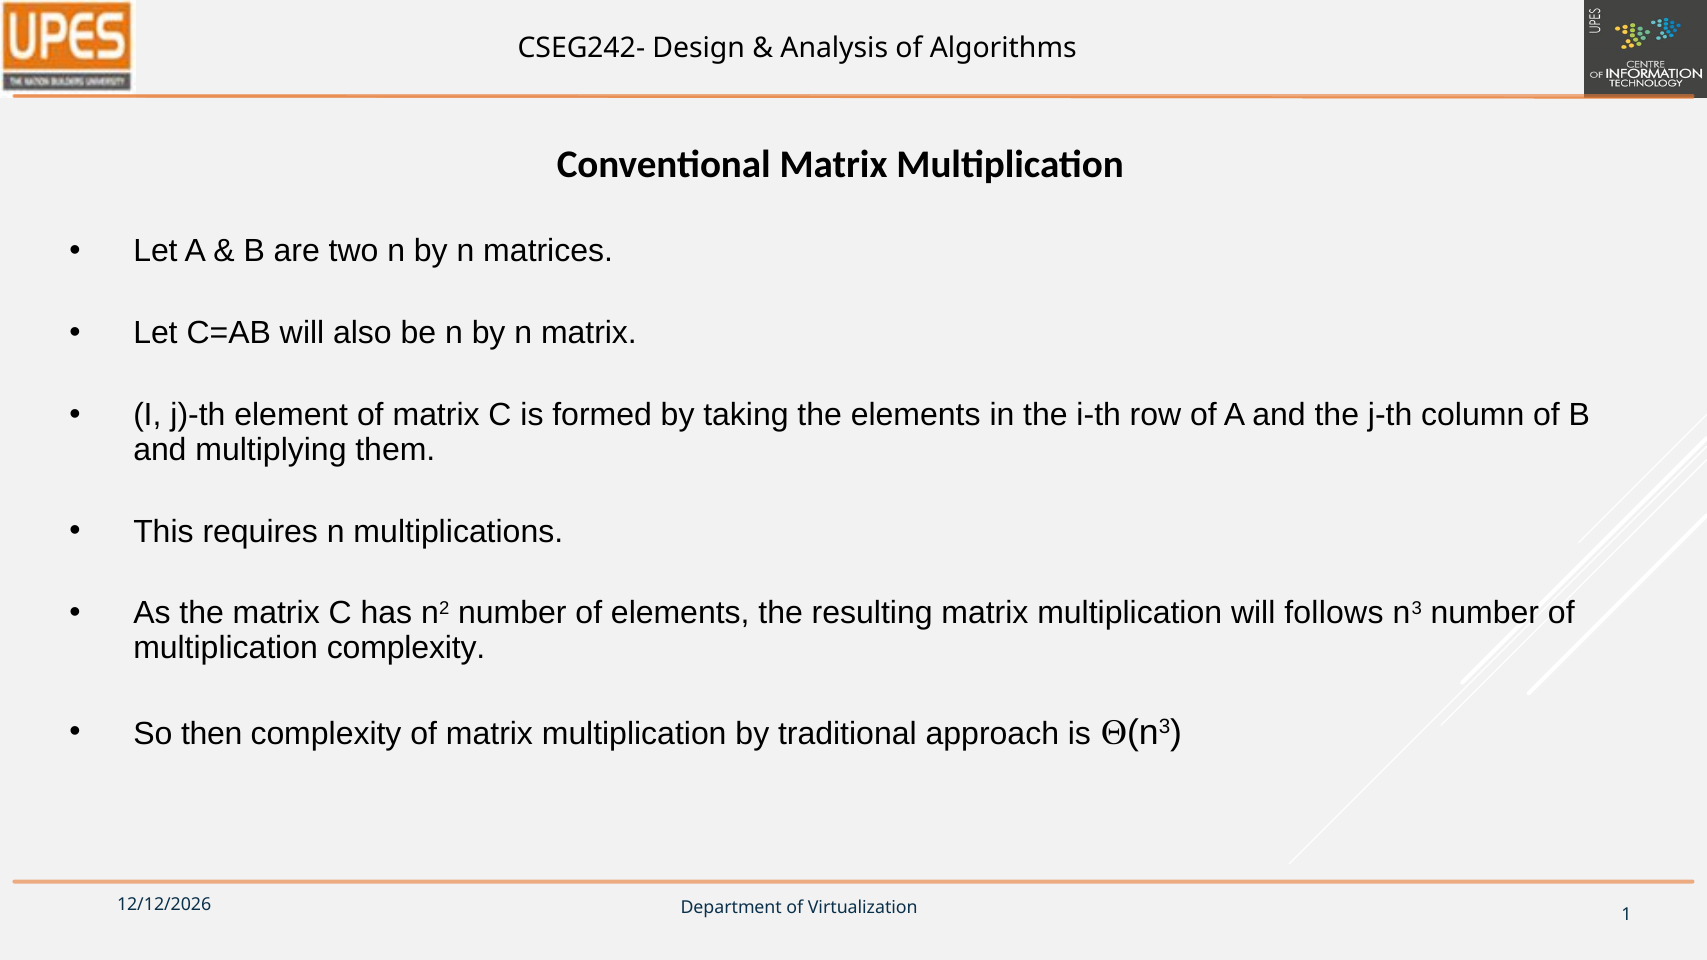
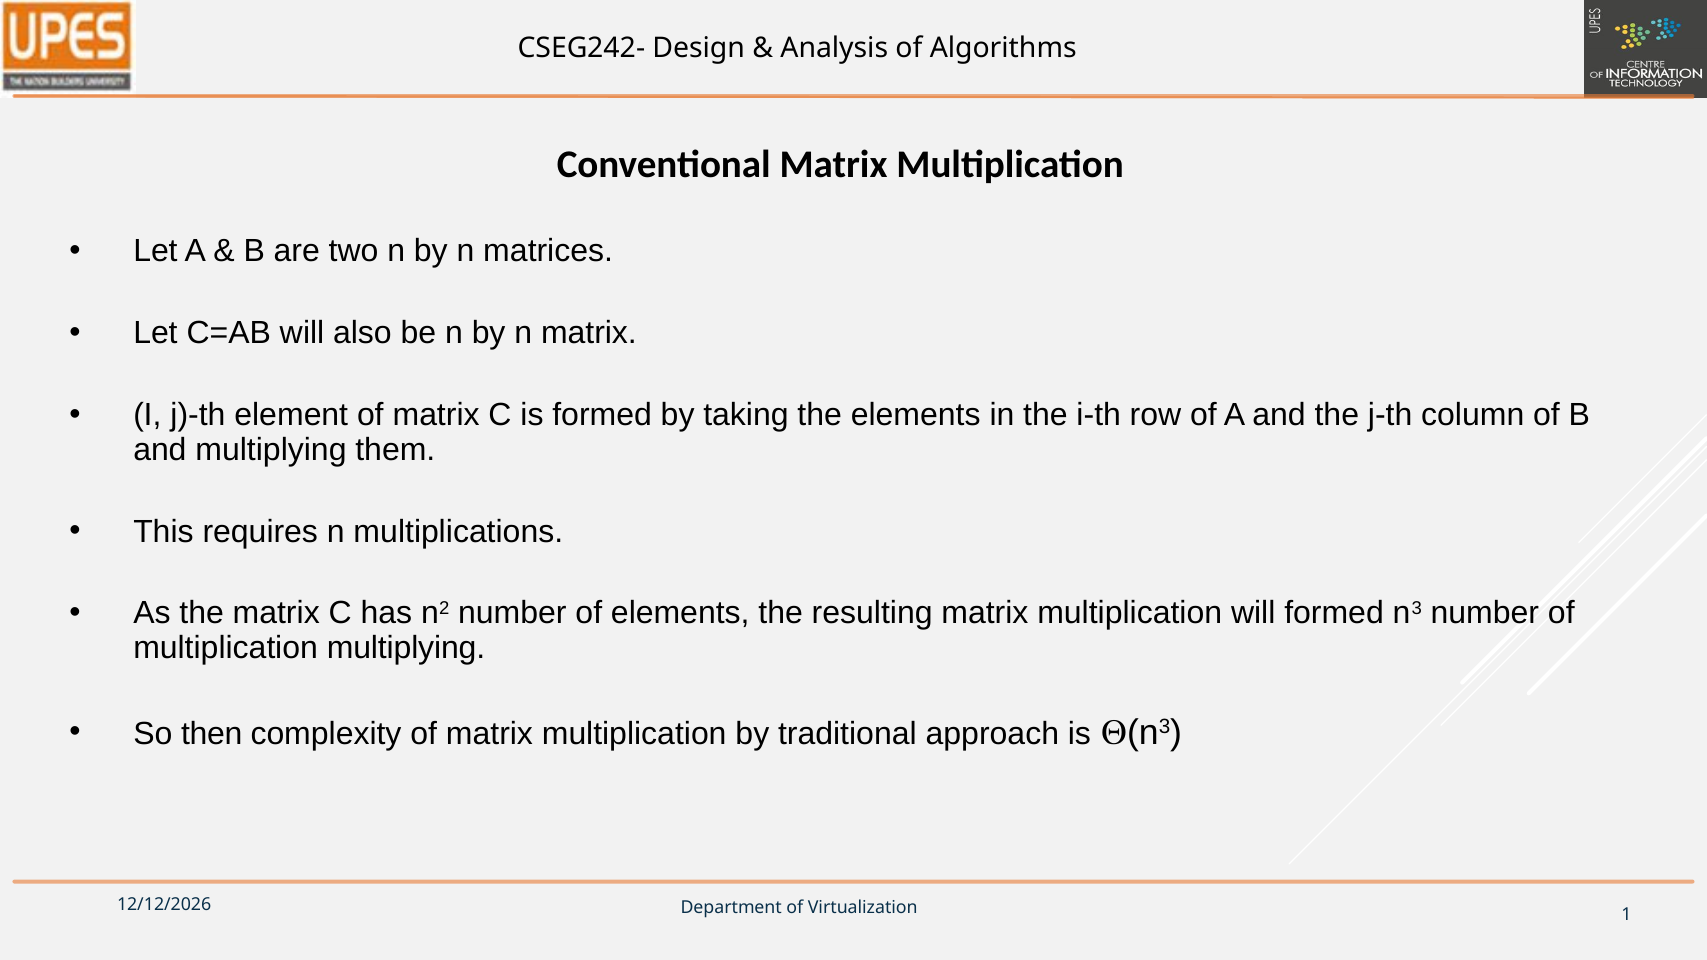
will follows: follows -> formed
multiplication complexity: complexity -> multiplying
